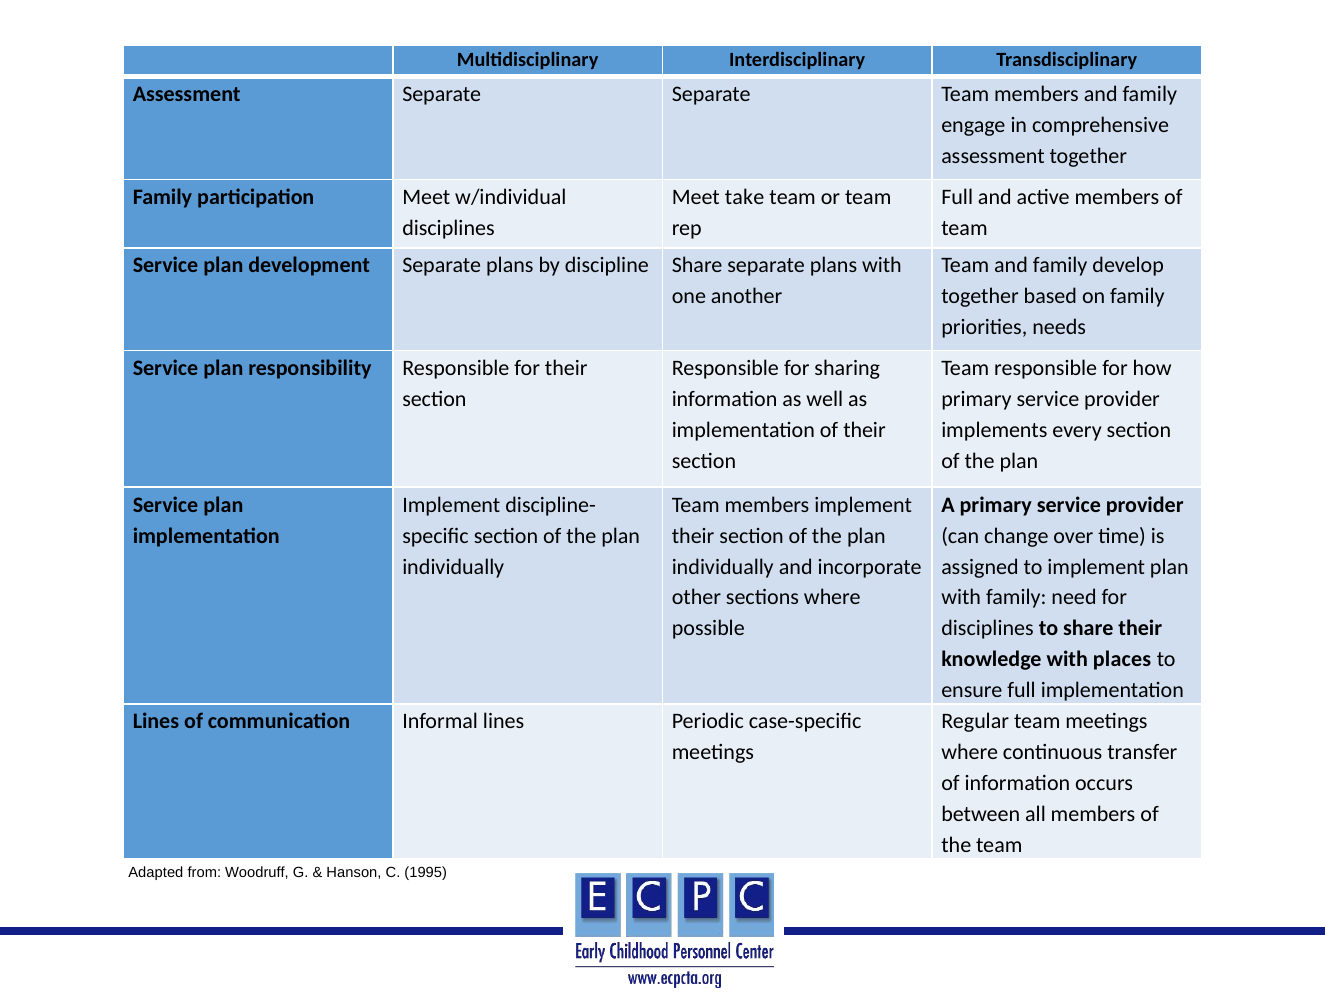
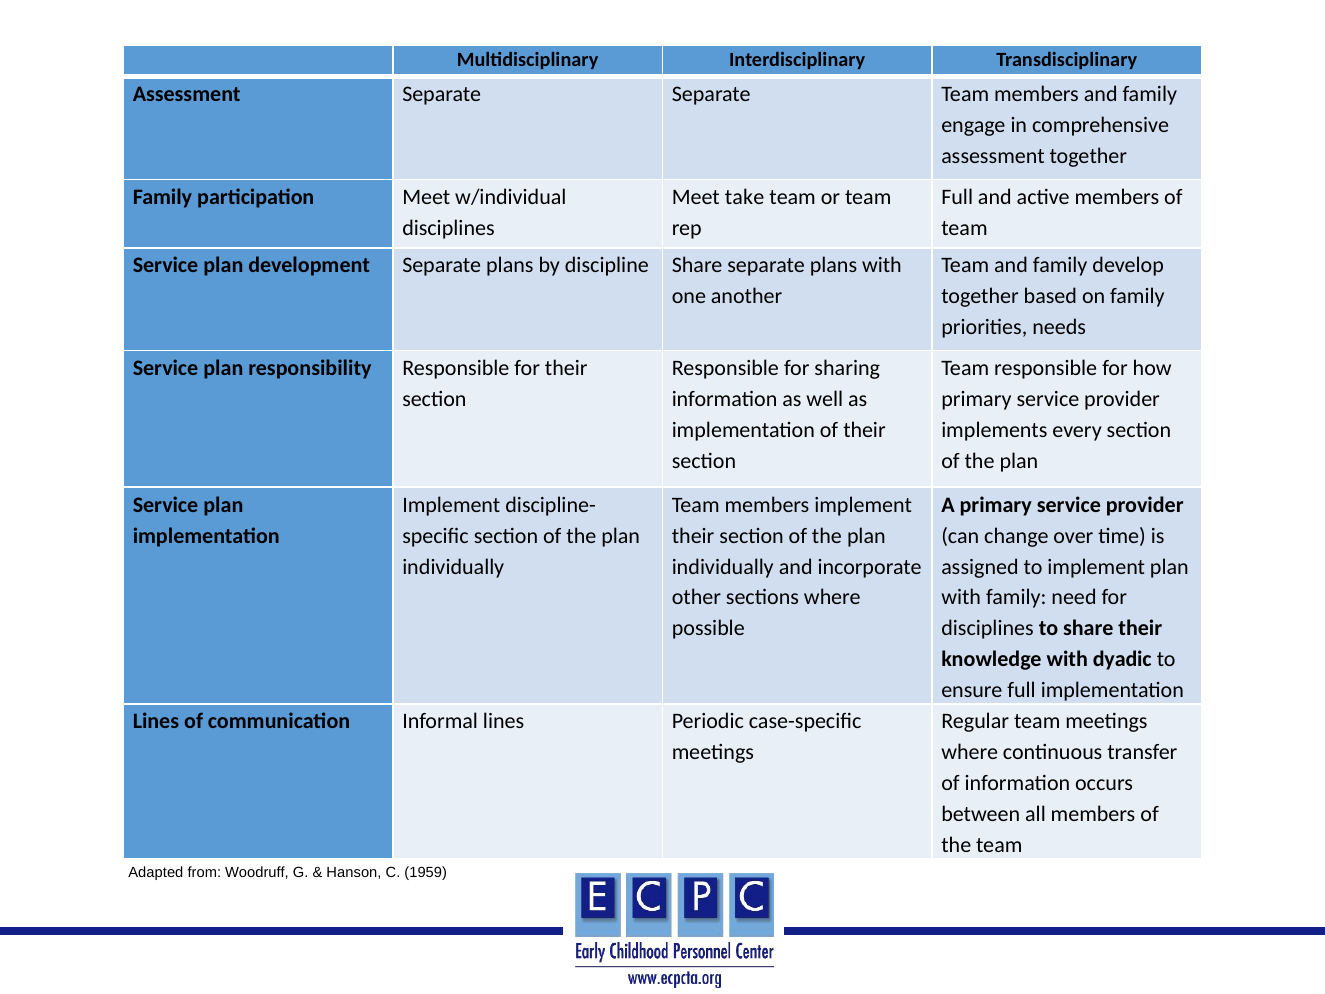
places: places -> dyadic
1995: 1995 -> 1959
